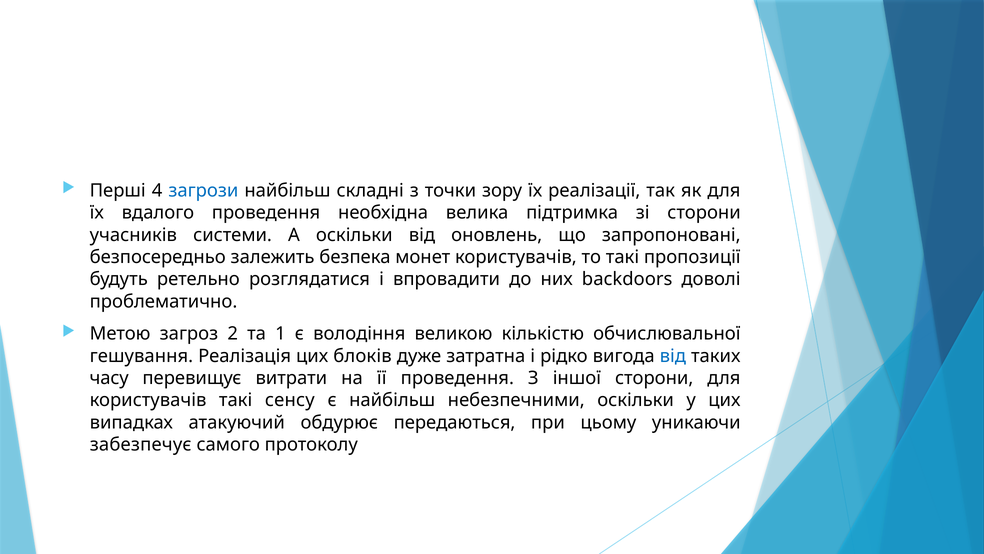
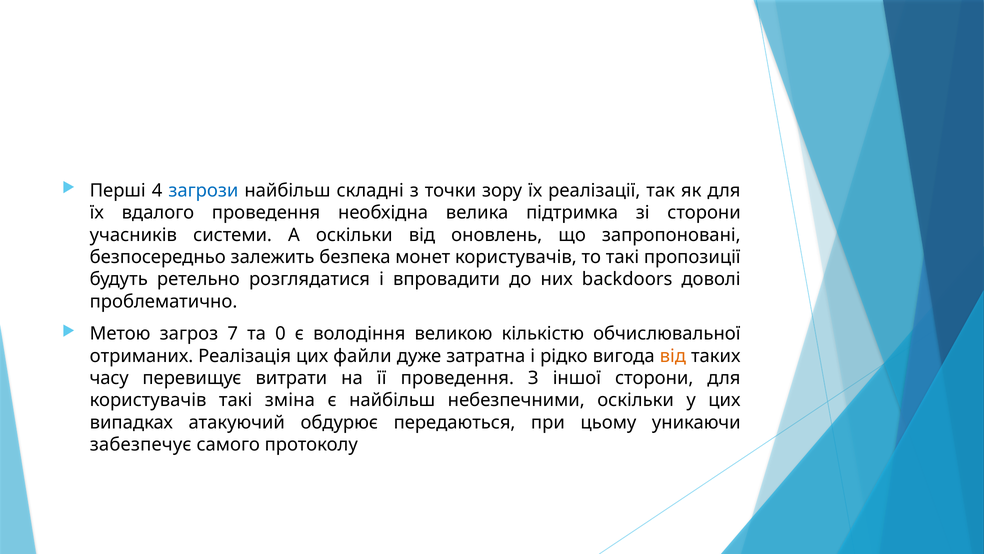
2: 2 -> 7
1: 1 -> 0
гешування: гешування -> отриманих
блоків: блоків -> файли
від at (673, 356) colour: blue -> orange
сенсу: сенсу -> зміна
